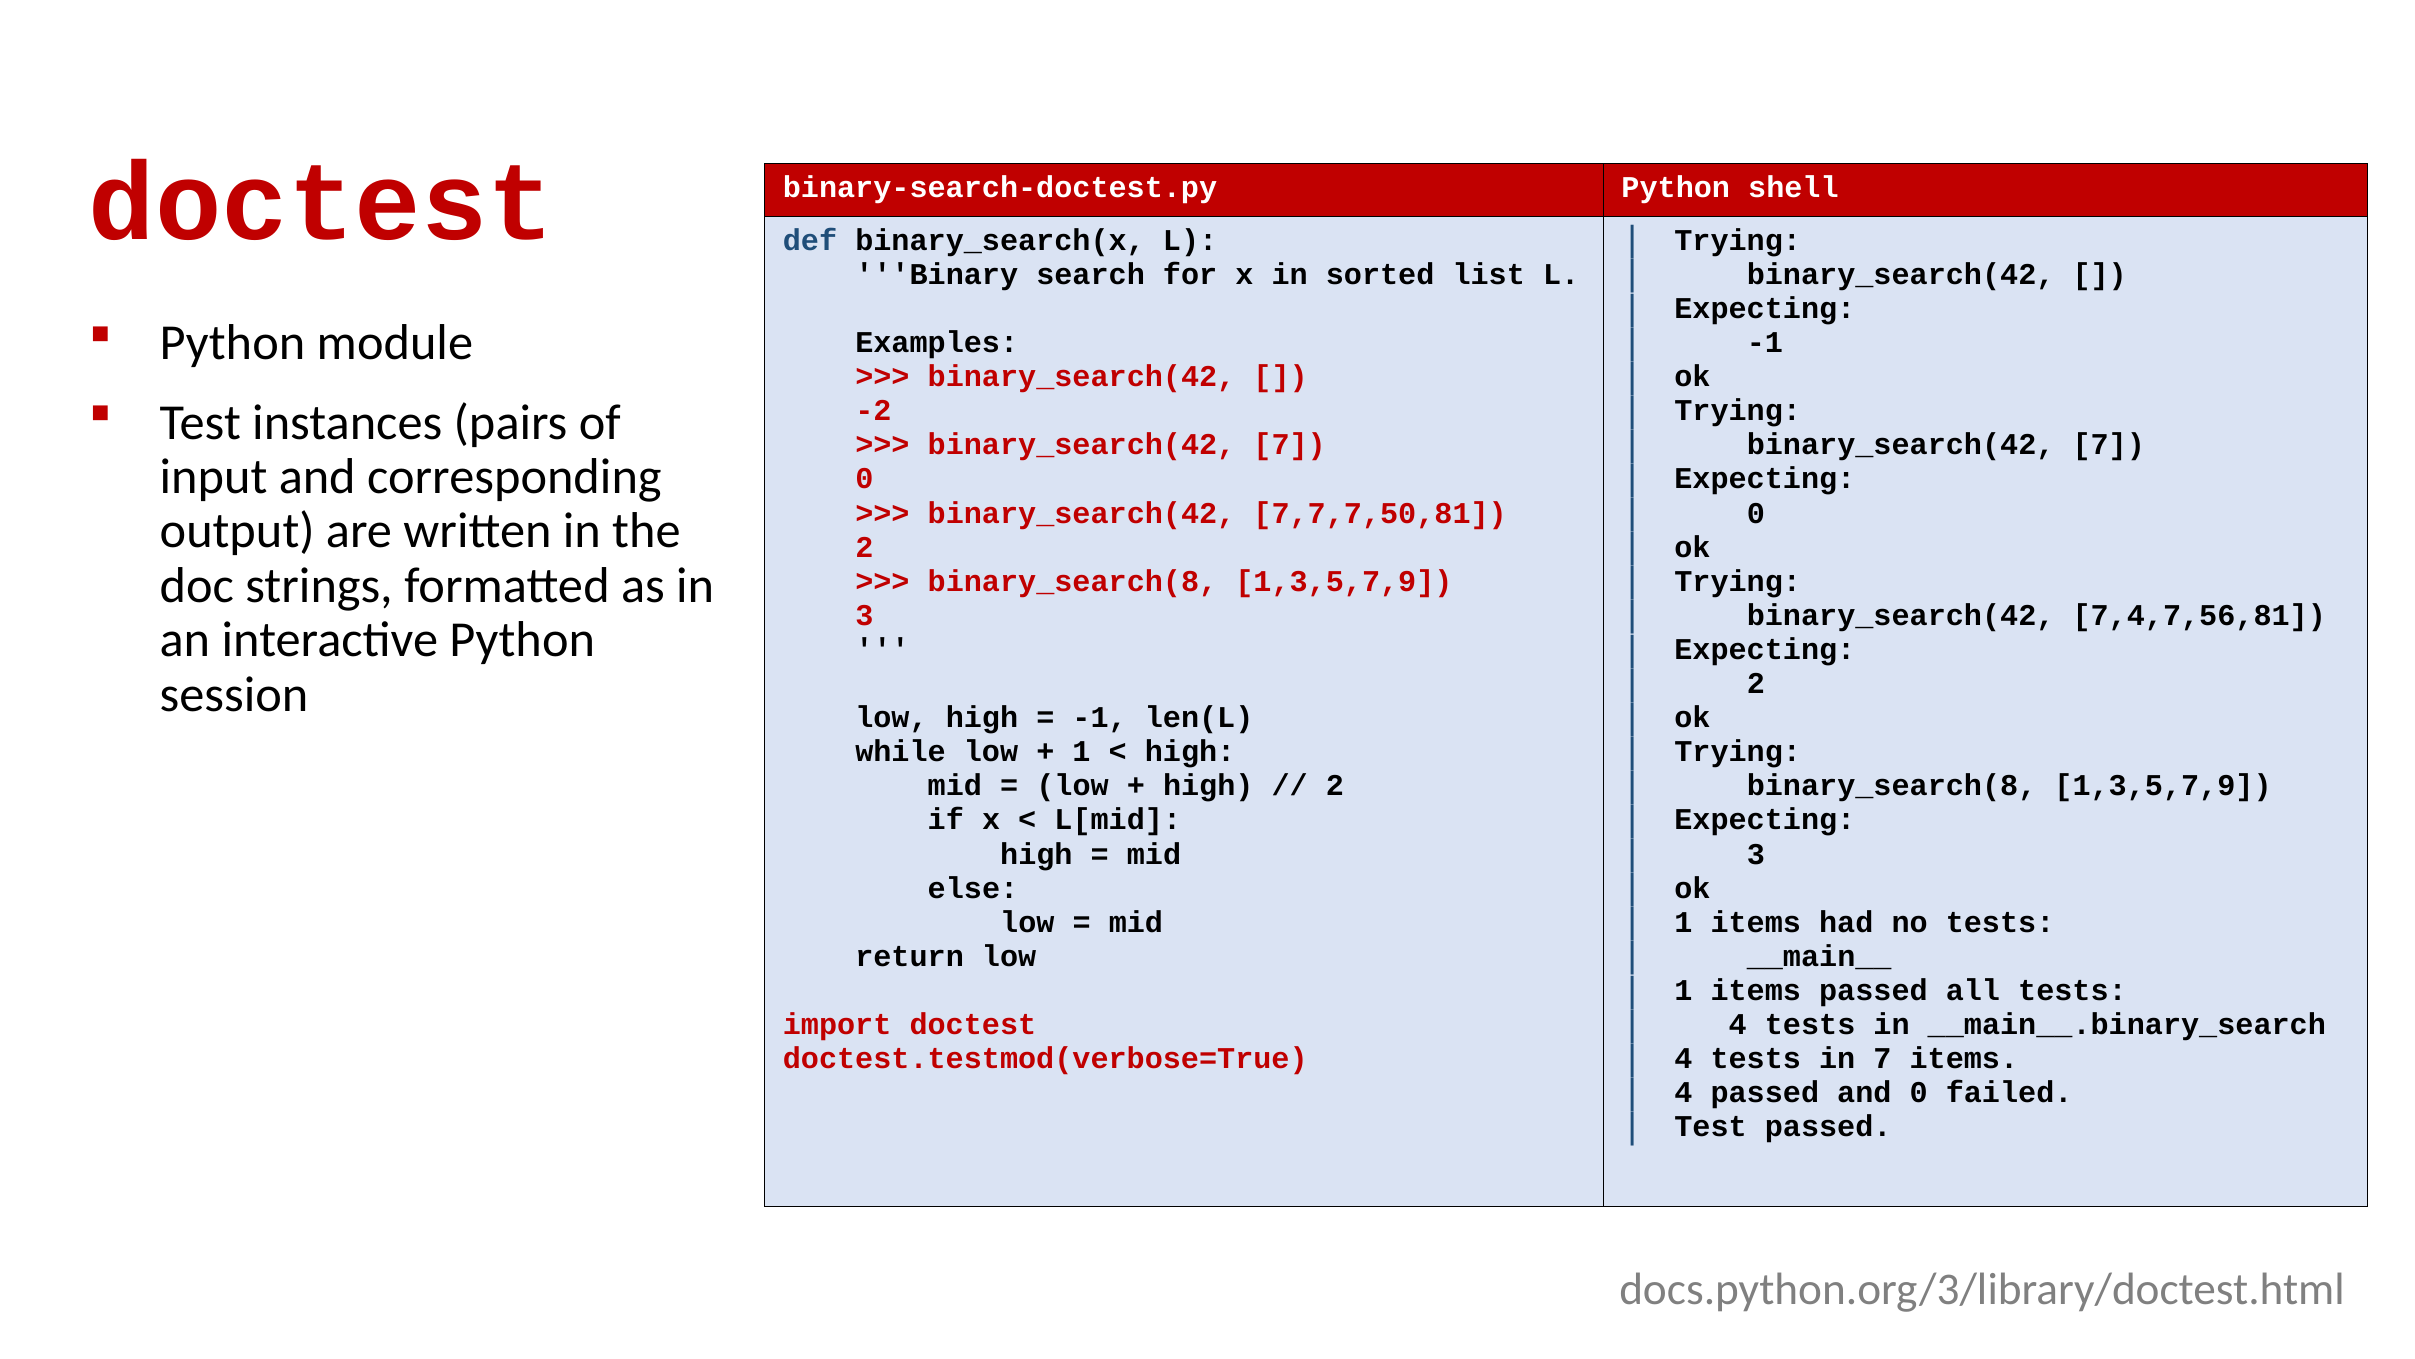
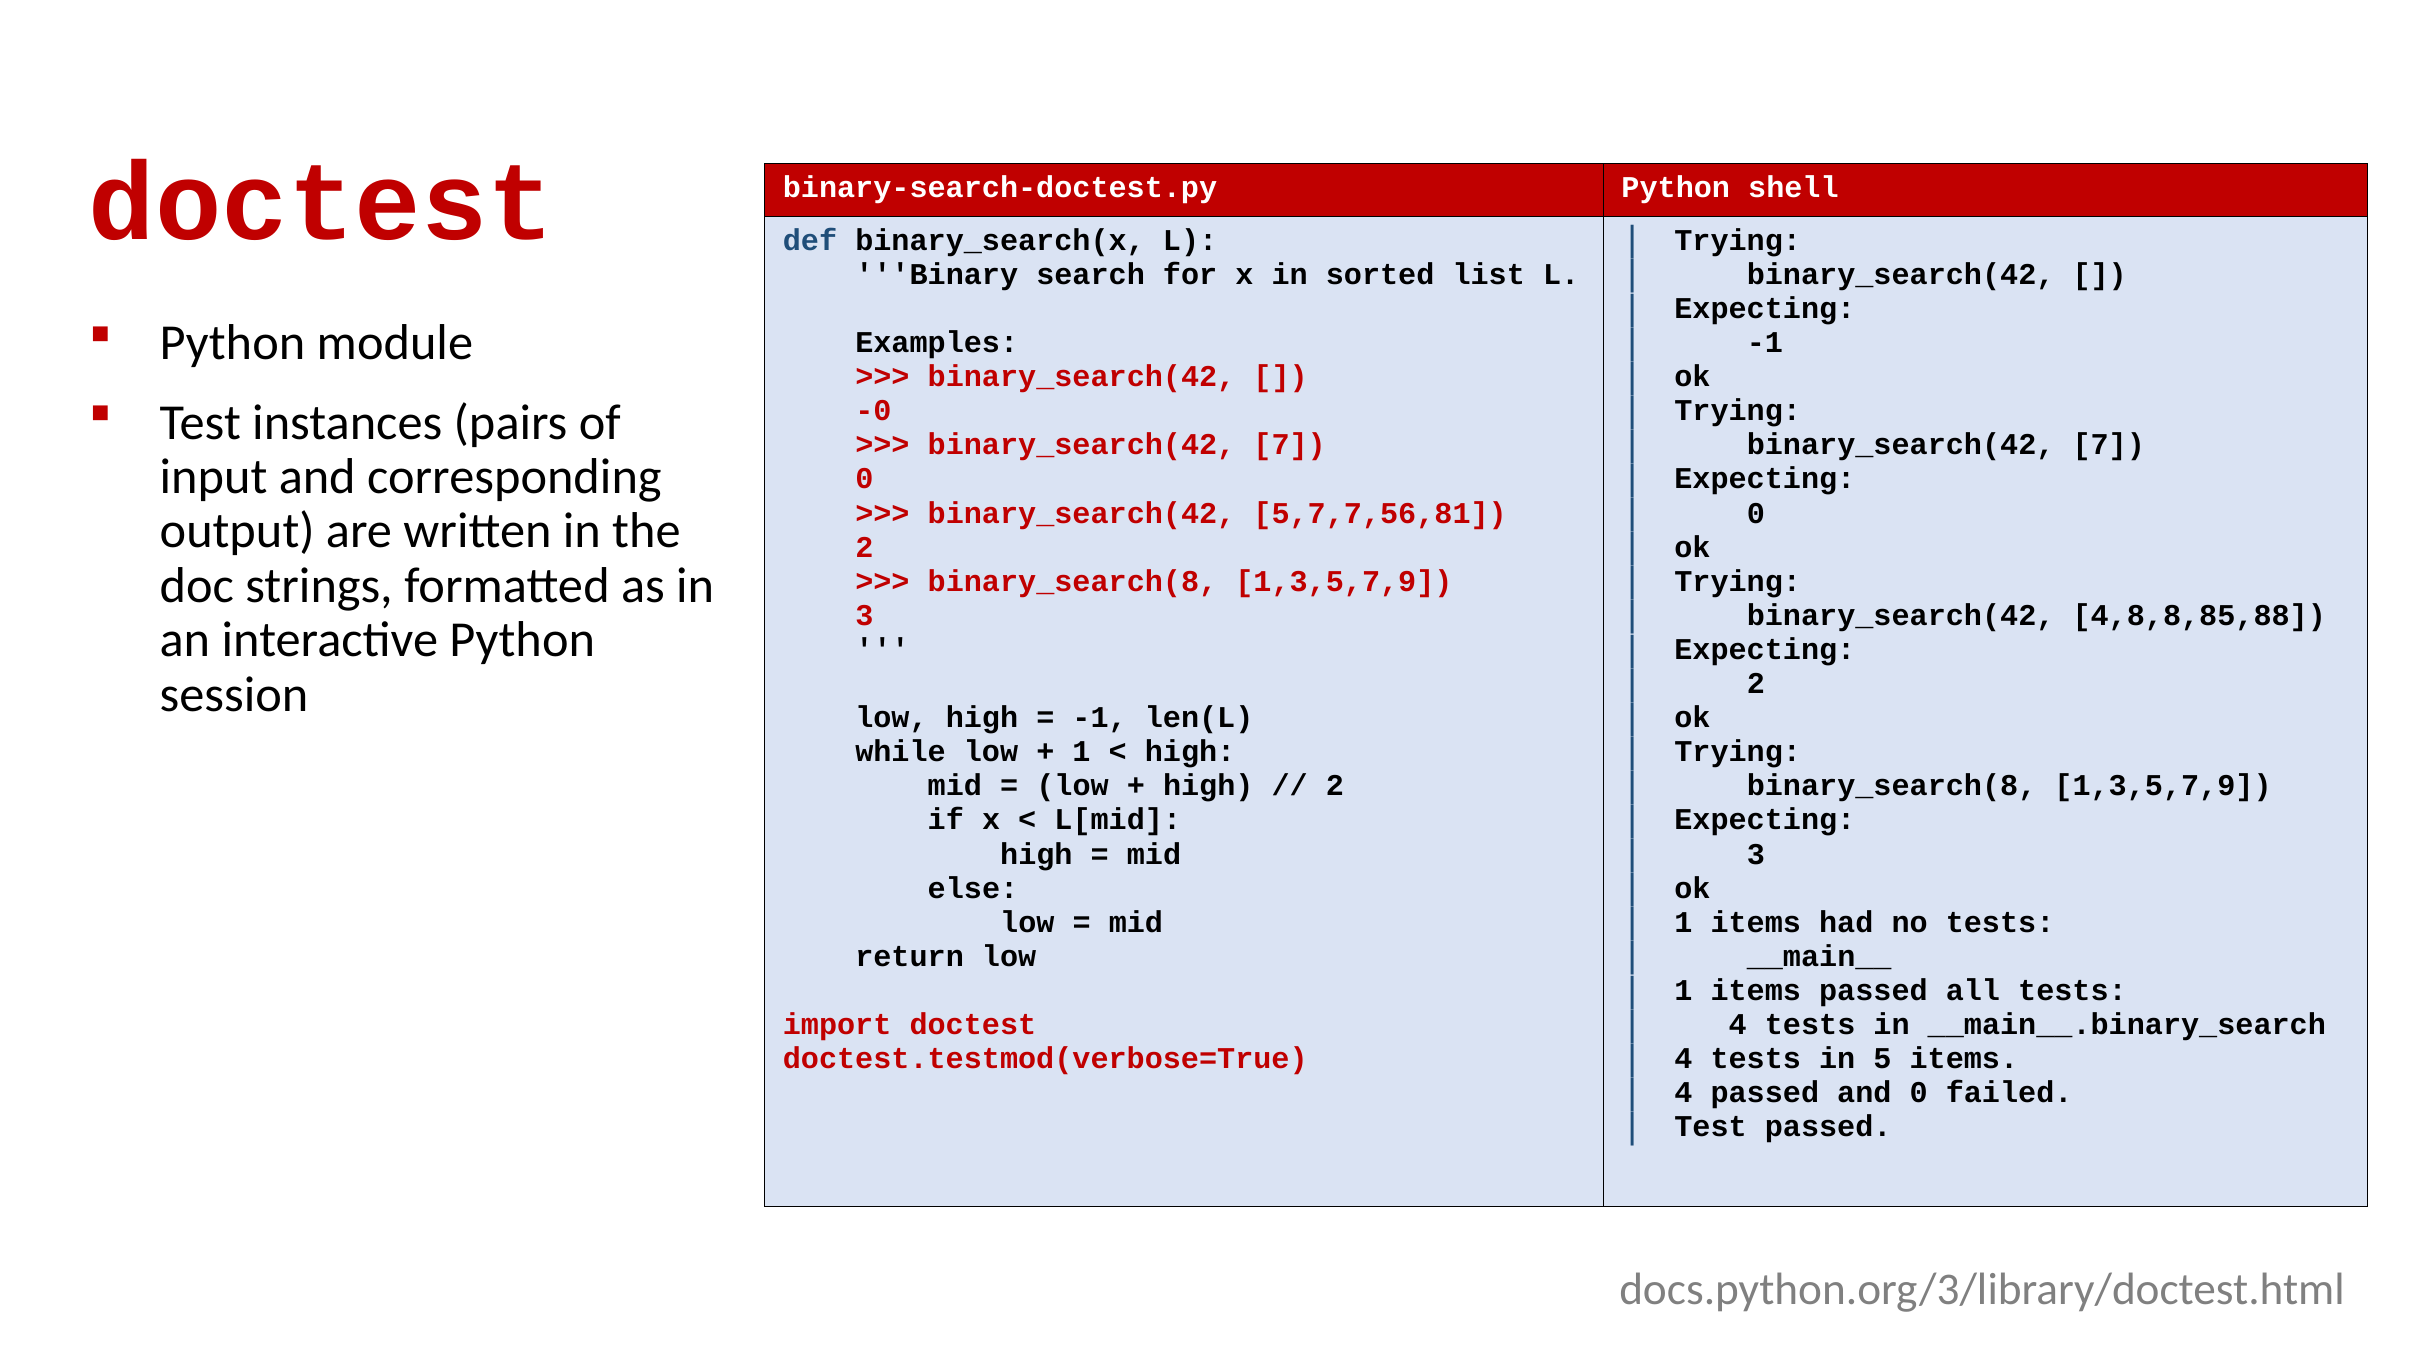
-2: -2 -> -0
7,7,7,50,81: 7,7,7,50,81 -> 5,7,7,56,81
7,4,7,56,81: 7,4,7,56,81 -> 4,8,8,85,88
in 7: 7 -> 5
